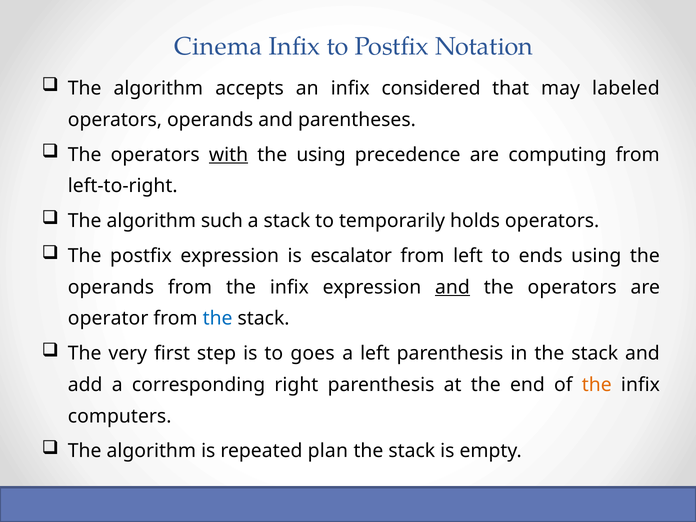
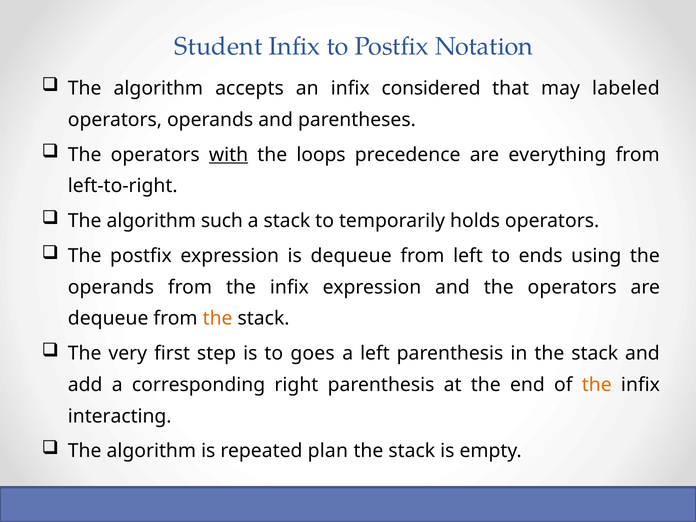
Cinema: Cinema -> Student
the using: using -> loops
computing: computing -> everything
is escalator: escalator -> dequeue
and at (452, 287) underline: present -> none
operator at (108, 319): operator -> dequeue
the at (218, 319) colour: blue -> orange
computers: computers -> interacting
